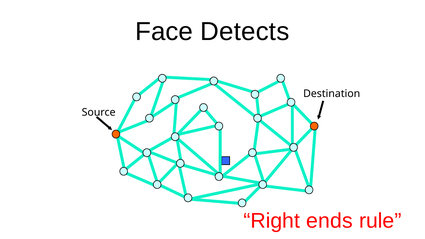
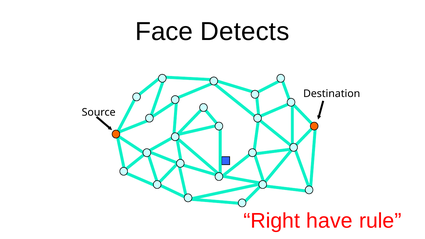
ends: ends -> have
